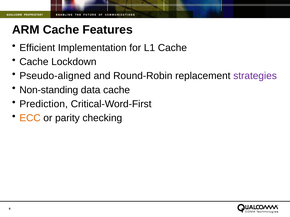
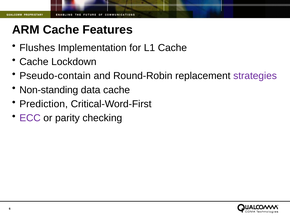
Efficient: Efficient -> Flushes
Pseudo-aligned: Pseudo-aligned -> Pseudo-contain
ECC colour: orange -> purple
